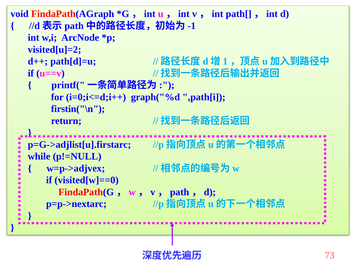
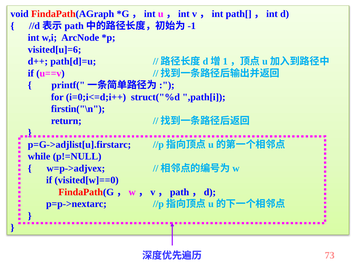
visited[u]=2: visited[u]=2 -> visited[u]=6
graph("%d: graph("%d -> struct("%d
